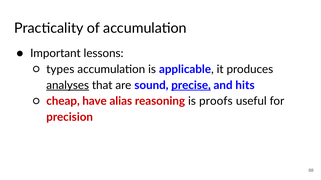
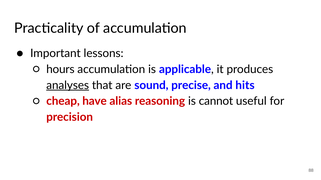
types: types -> hours
precise underline: present -> none
proofs: proofs -> cannot
